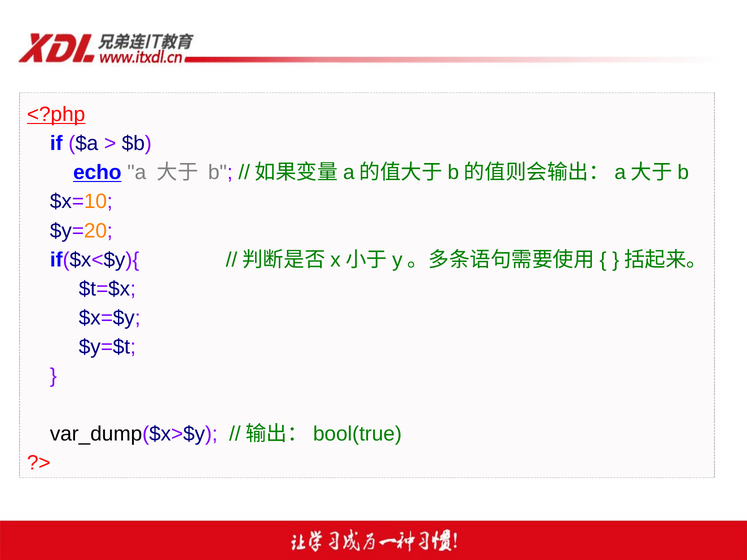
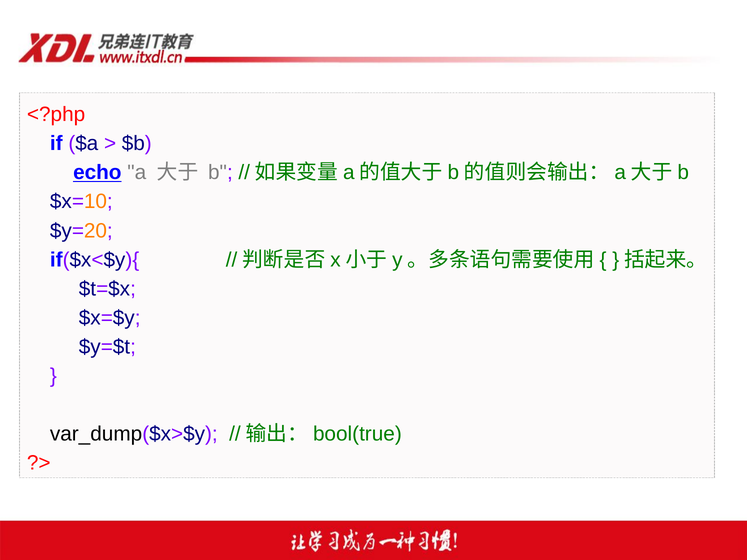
<?php underline: present -> none
